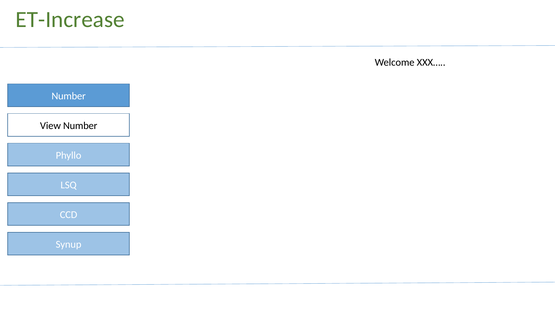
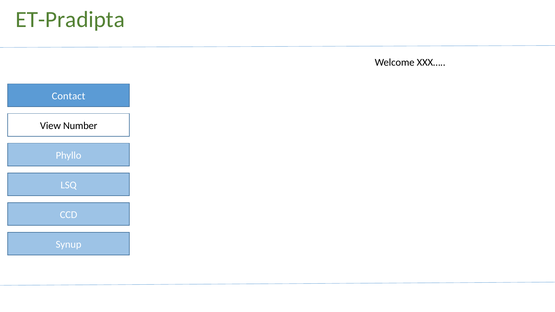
ET-Increase: ET-Increase -> ET-Pradipta
Number at (69, 96): Number -> Contact
